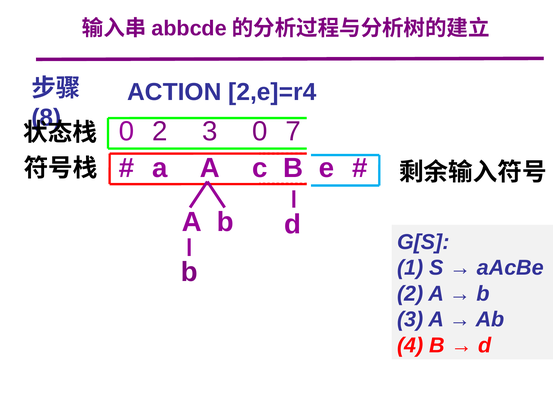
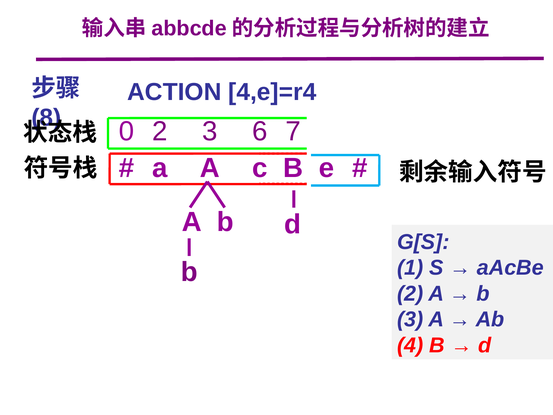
2,e]=r4: 2,e]=r4 -> 4,e]=r4
3 0: 0 -> 6
